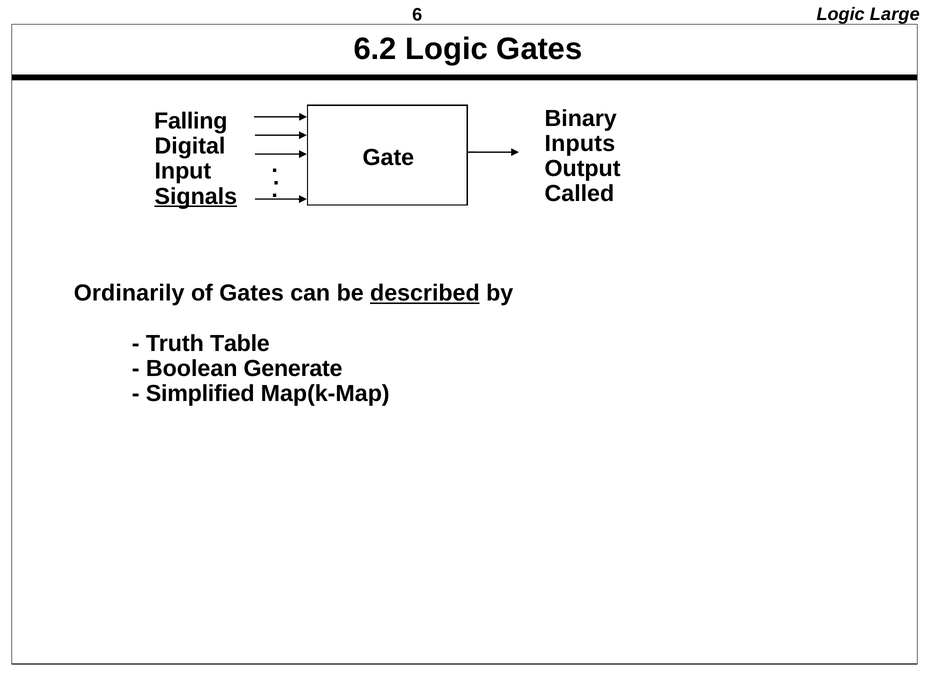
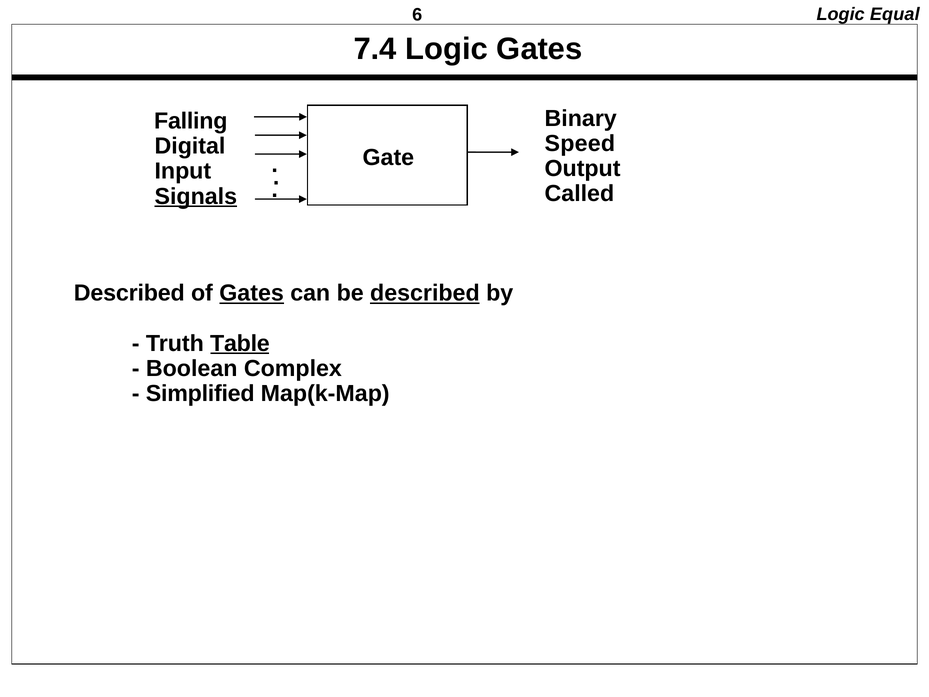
Large: Large -> Equal
6.2: 6.2 -> 7.4
Inputs: Inputs -> Speed
Ordinarily at (129, 293): Ordinarily -> Described
Gates at (252, 293) underline: none -> present
Table underline: none -> present
Generate: Generate -> Complex
